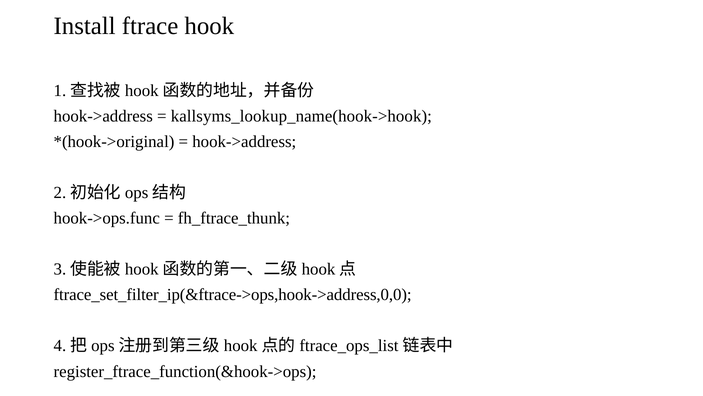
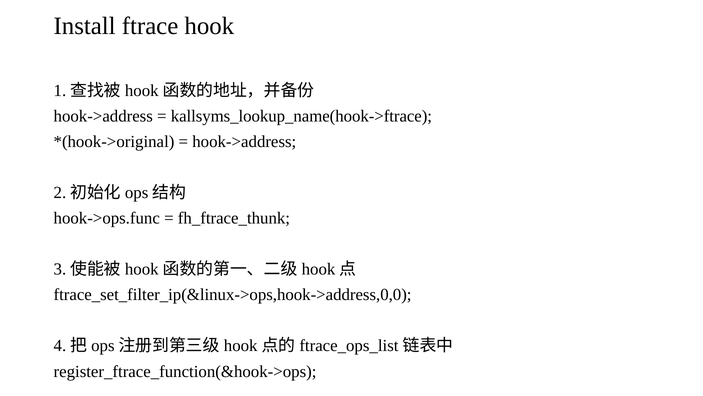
kallsyms_lookup_name(hook->hook: kallsyms_lookup_name(hook->hook -> kallsyms_lookup_name(hook->ftrace
ftrace_set_filter_ip(&ftrace->ops,hook->address,0,0: ftrace_set_filter_ip(&ftrace->ops,hook->address,0,0 -> ftrace_set_filter_ip(&linux->ops,hook->address,0,0
